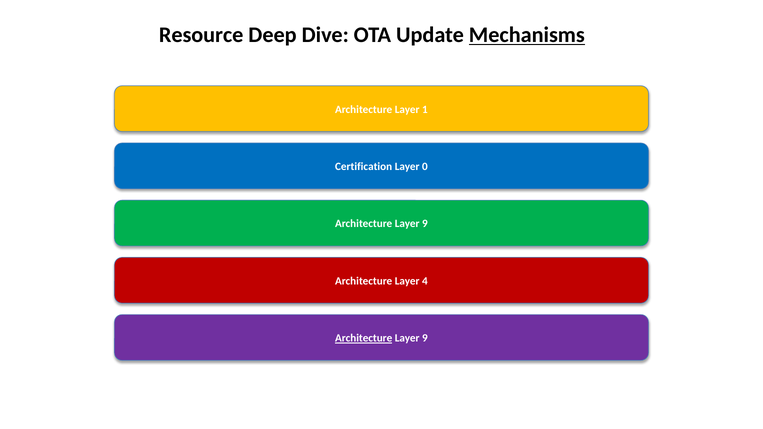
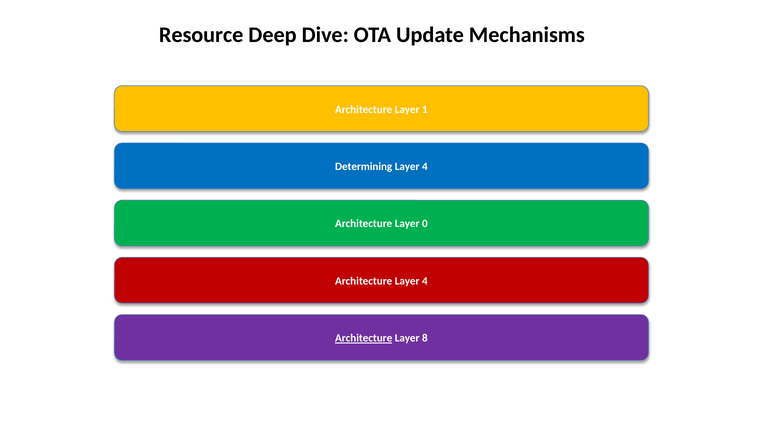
Mechanisms underline: present -> none
Certification: Certification -> Determining
0 at (425, 167): 0 -> 4
9 at (425, 224): 9 -> 0
9 at (425, 338): 9 -> 8
